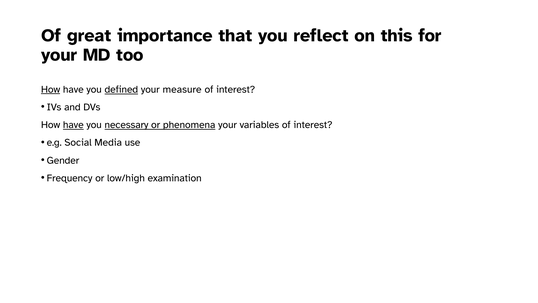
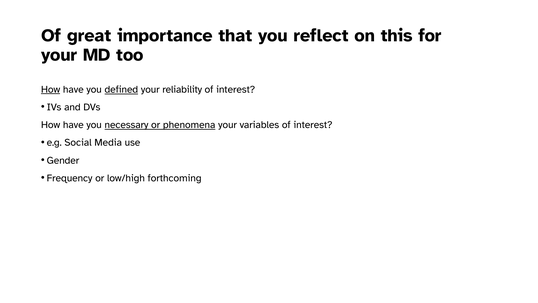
measure: measure -> reliability
have at (73, 125) underline: present -> none
examination: examination -> forthcoming
